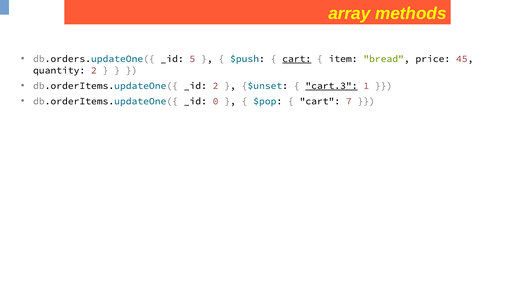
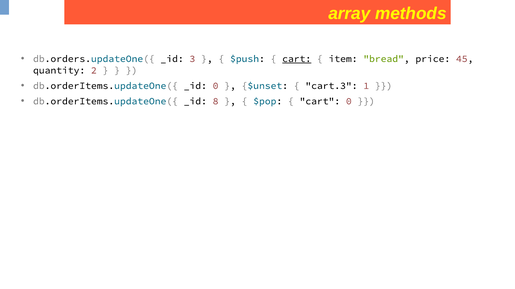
5: 5 -> 3
_id 2: 2 -> 0
cart.3 underline: present -> none
0: 0 -> 8
cart 7: 7 -> 0
